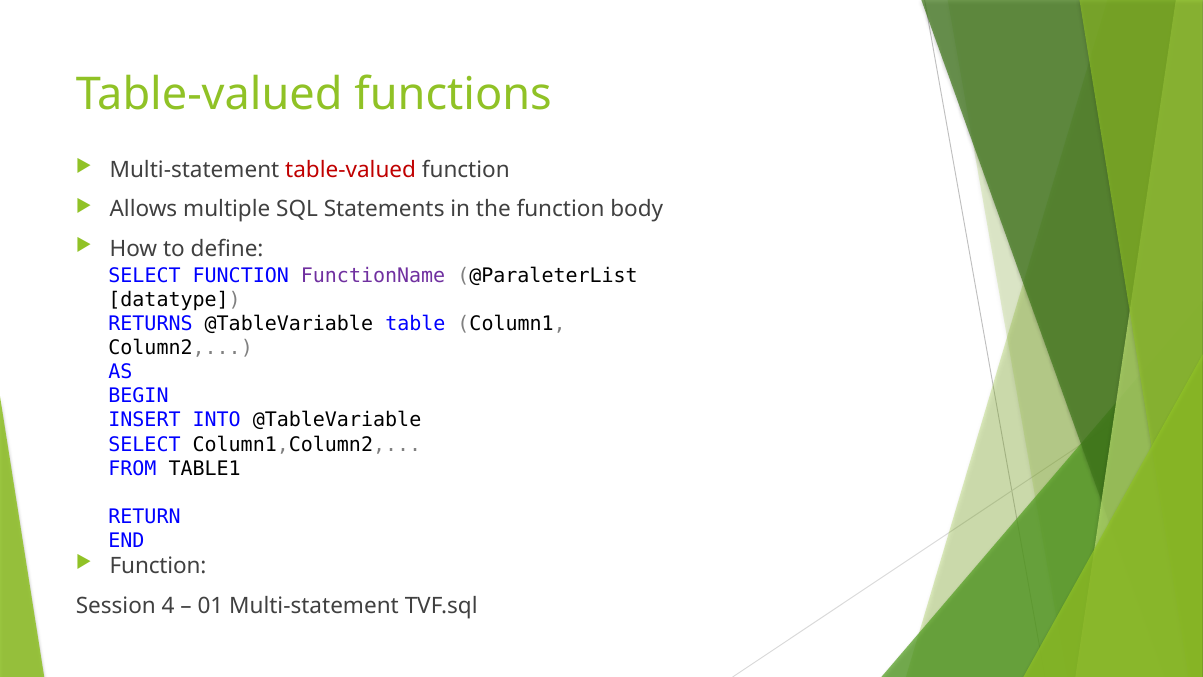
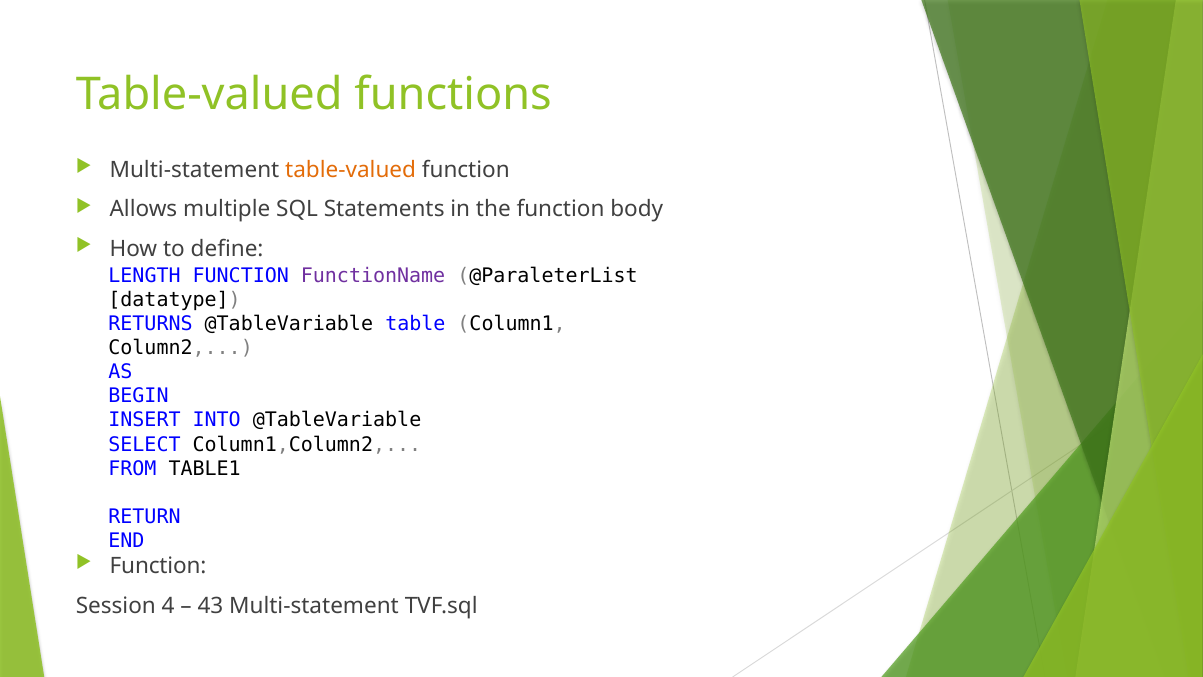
table-valued at (351, 170) colour: red -> orange
SELECT at (145, 276): SELECT -> LENGTH
01: 01 -> 43
